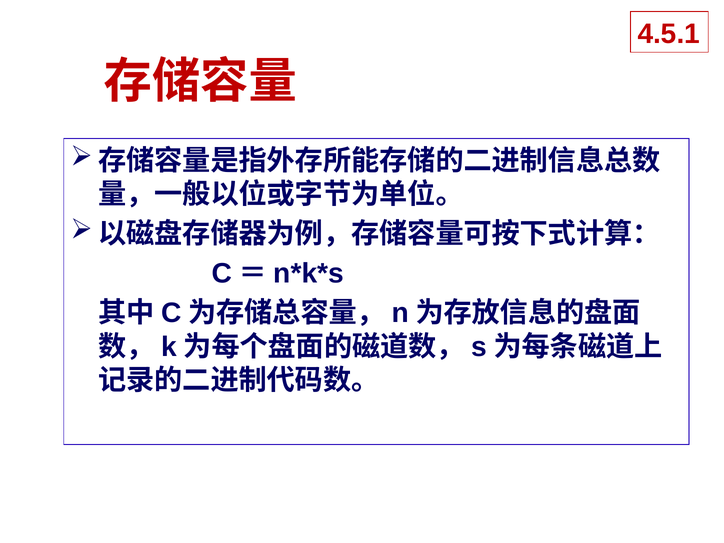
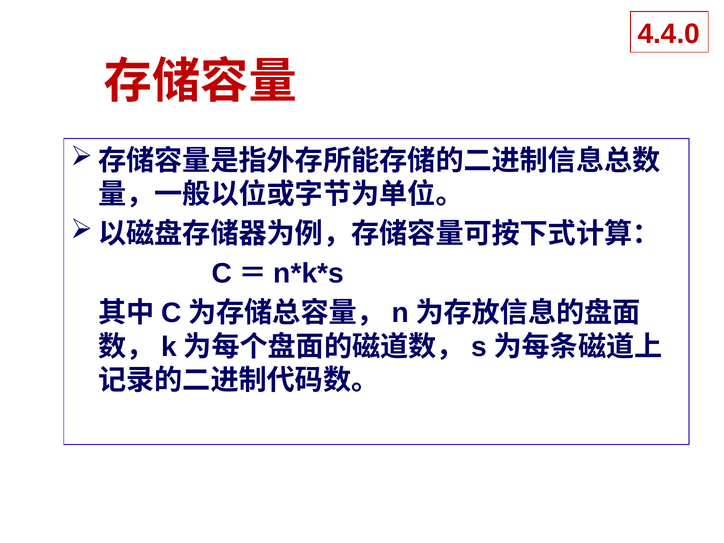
4.5.1: 4.5.1 -> 4.4.0
